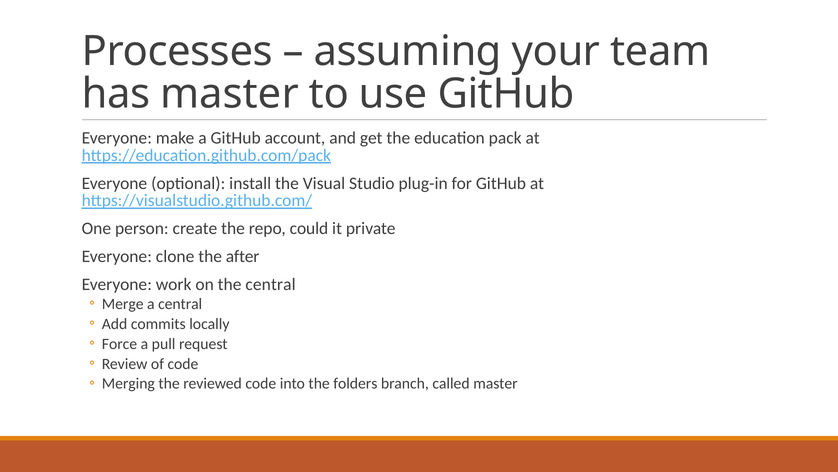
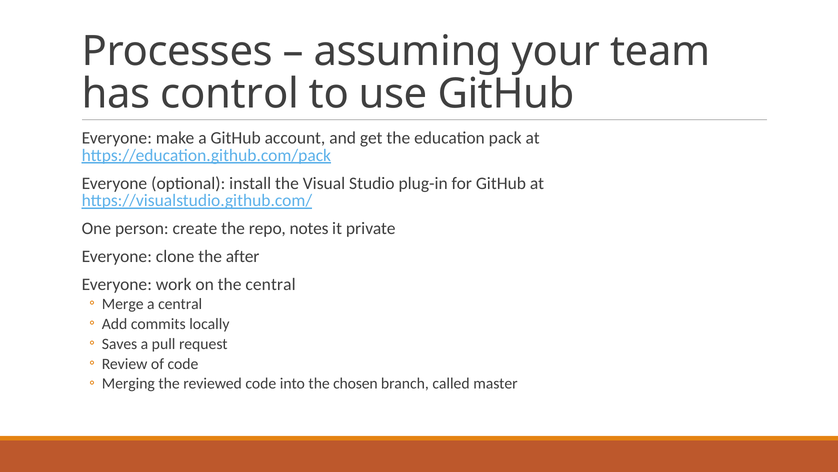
has master: master -> control
could: could -> notes
Force: Force -> Saves
folders: folders -> chosen
